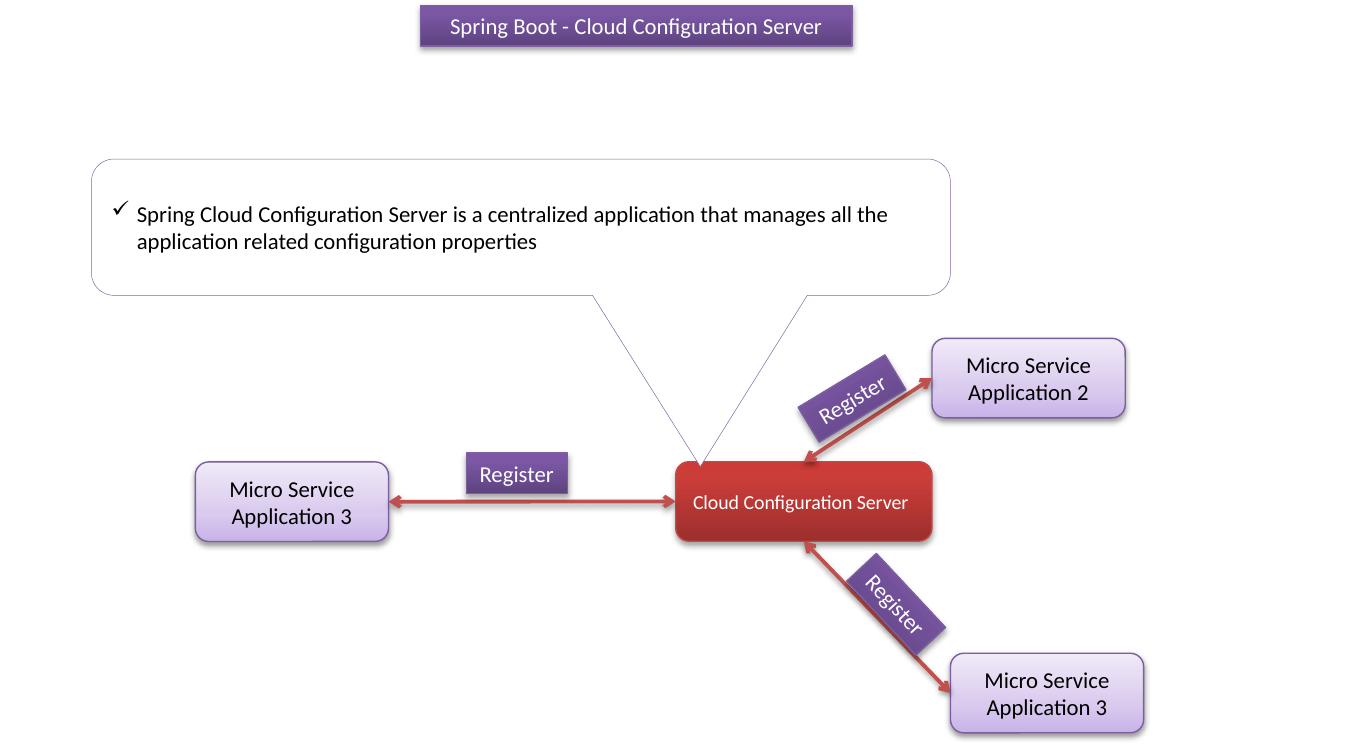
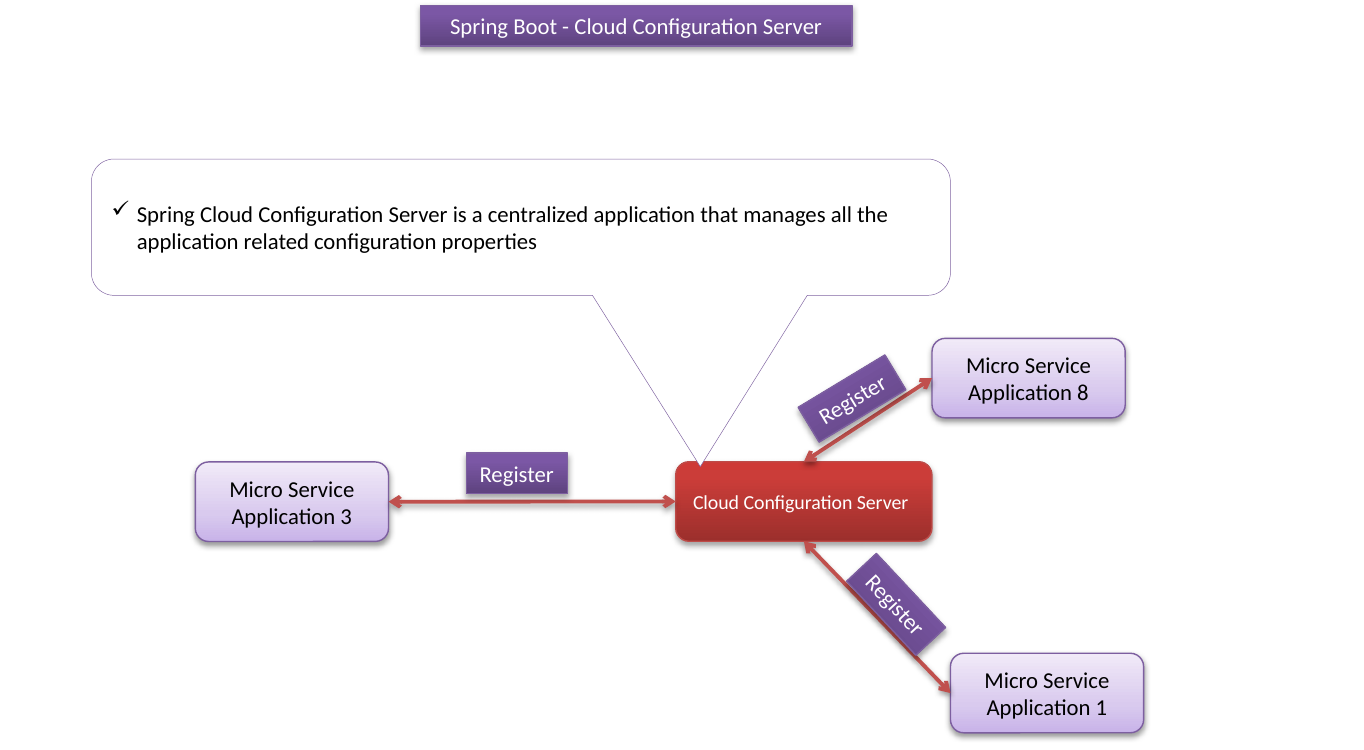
2: 2 -> 8
3 at (1101, 708): 3 -> 1
